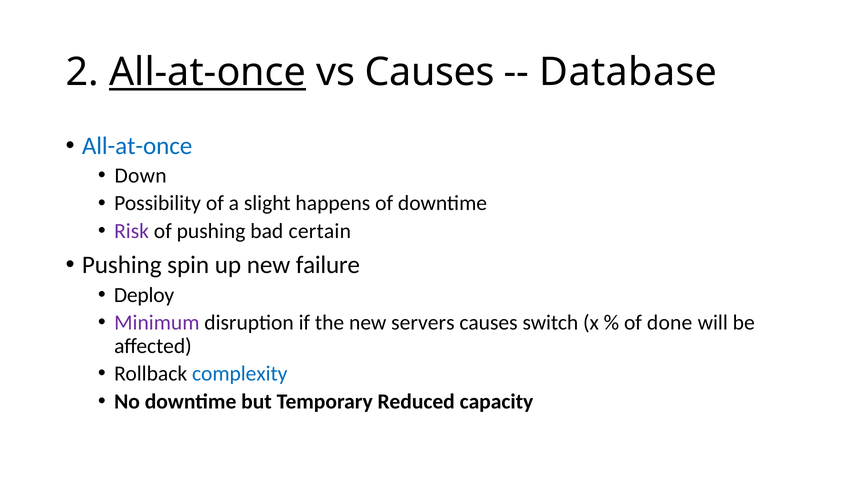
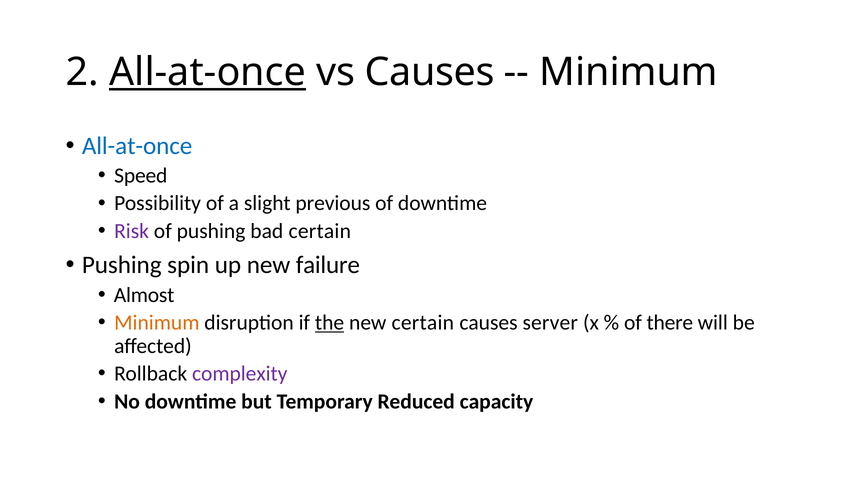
Database at (628, 72): Database -> Minimum
Down: Down -> Speed
happens: happens -> previous
Deploy: Deploy -> Almost
Minimum at (157, 323) colour: purple -> orange
the underline: none -> present
new servers: servers -> certain
switch: switch -> server
done: done -> there
complexity colour: blue -> purple
